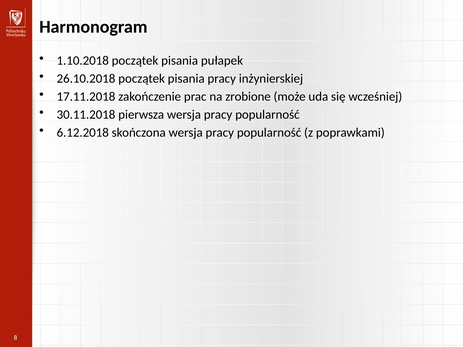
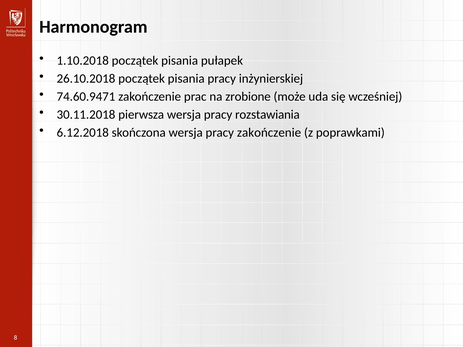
17.11.2018: 17.11.2018 -> 74.60.9471
pierwsza wersja pracy popularność: popularność -> rozstawiania
skończona wersja pracy popularność: popularność -> zakończenie
